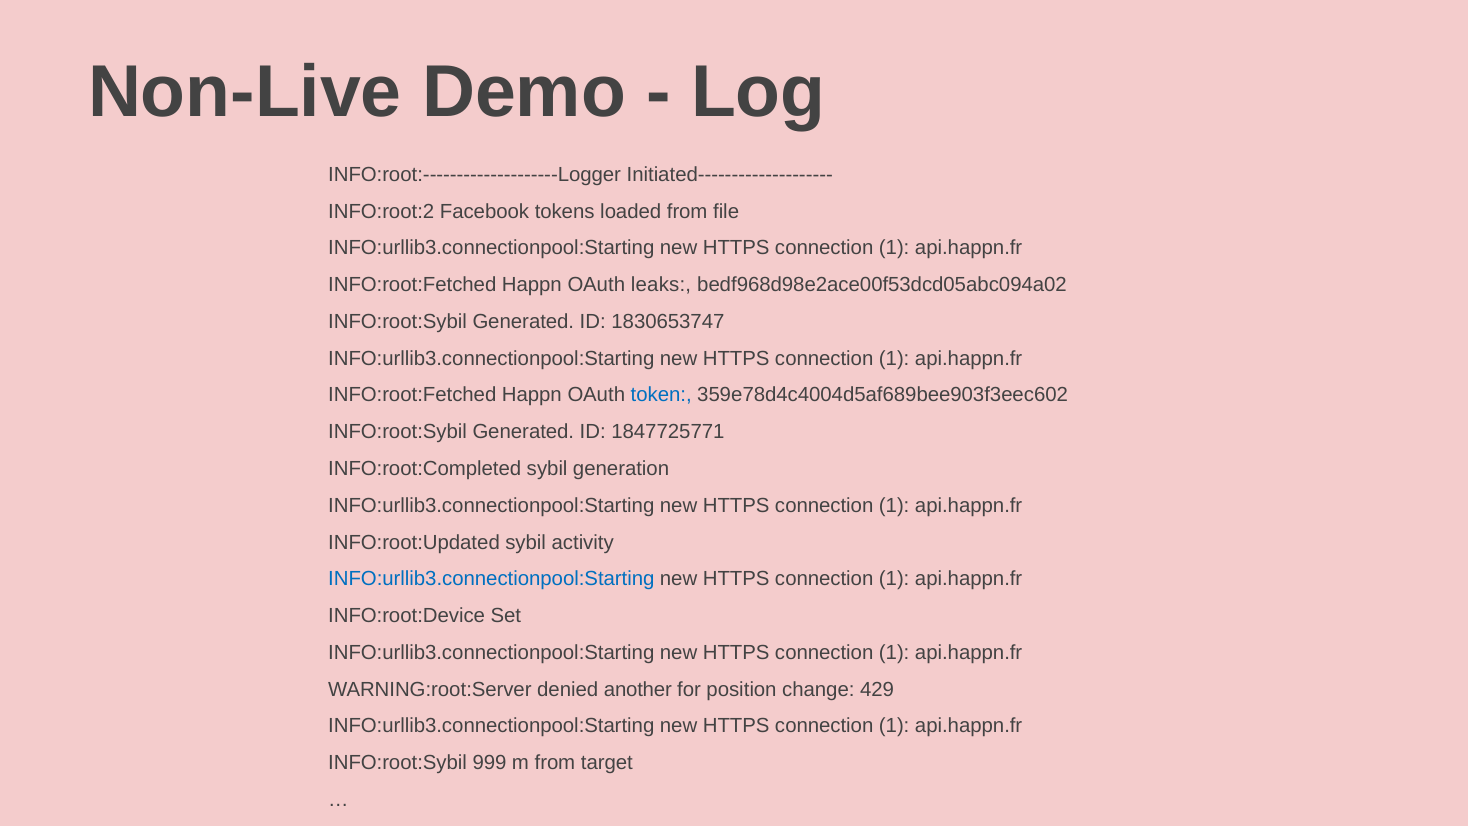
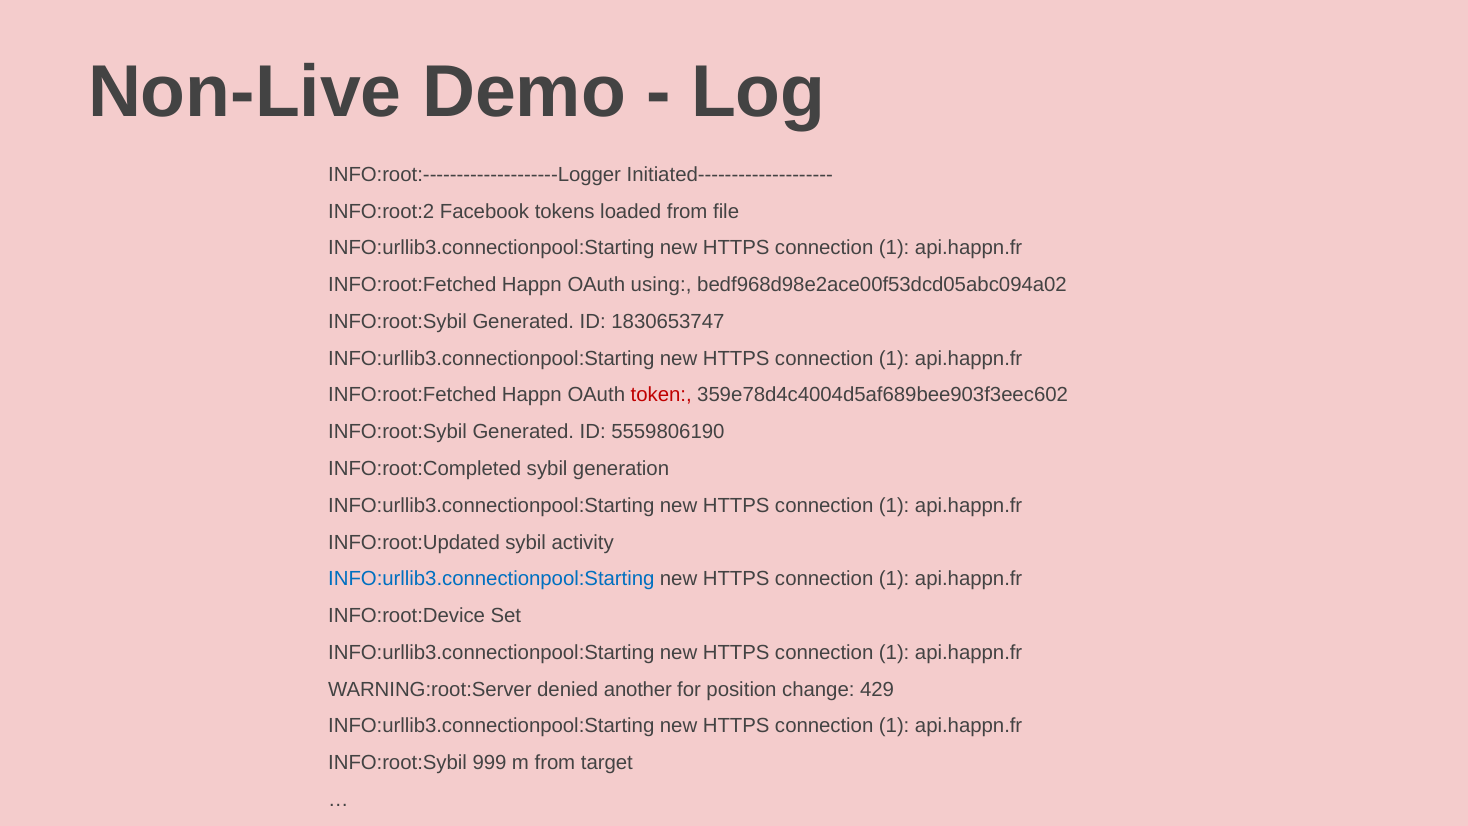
leaks: leaks -> using
token colour: blue -> red
1847725771: 1847725771 -> 5559806190
